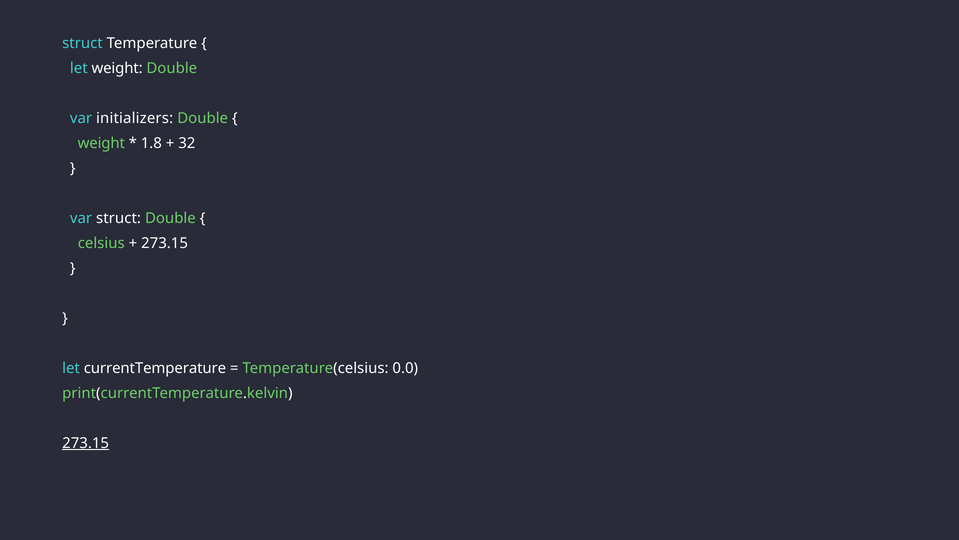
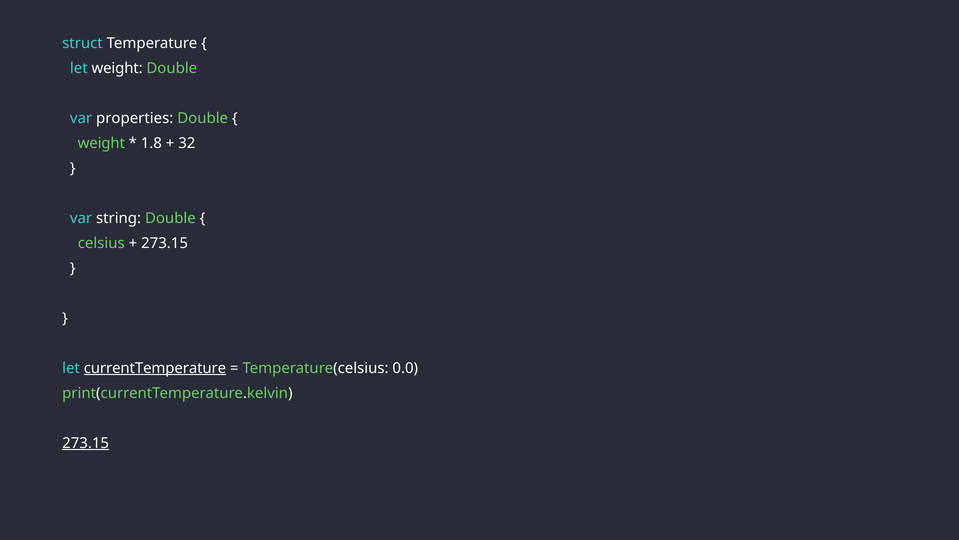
initializers: initializers -> properties
var struct: struct -> string
currentTemperature underline: none -> present
